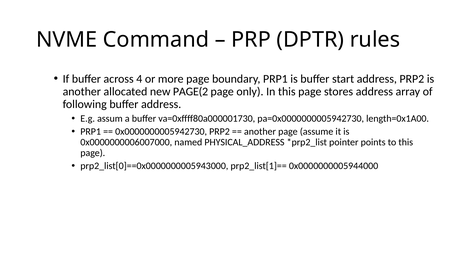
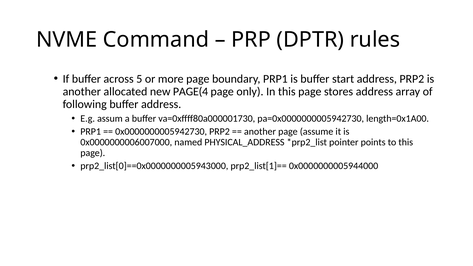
4: 4 -> 5
PAGE(2: PAGE(2 -> PAGE(4
